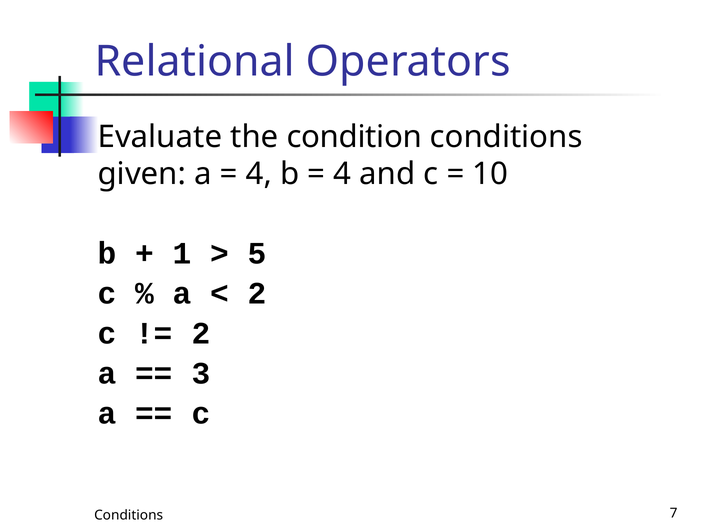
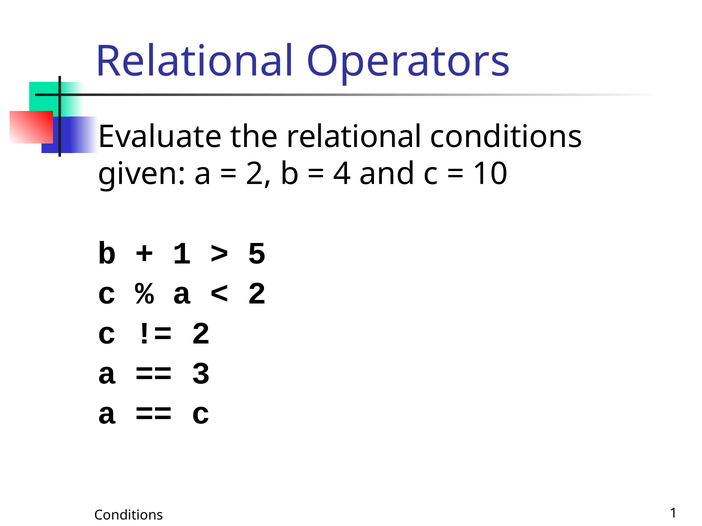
the condition: condition -> relational
4 at (259, 174): 4 -> 2
Conditions 7: 7 -> 1
